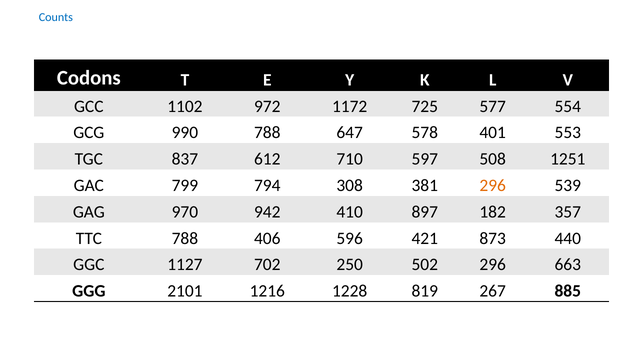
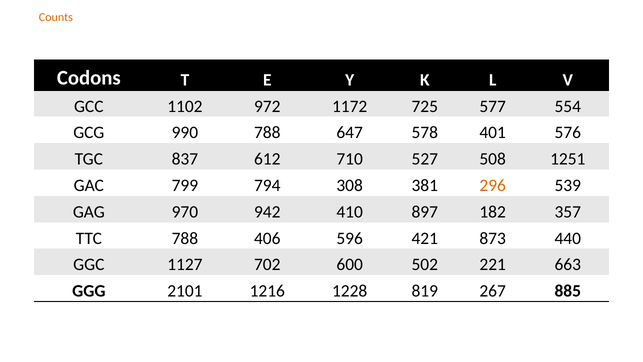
Counts colour: blue -> orange
553: 553 -> 576
597: 597 -> 527
250: 250 -> 600
502 296: 296 -> 221
